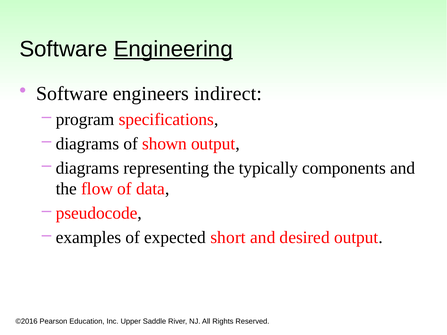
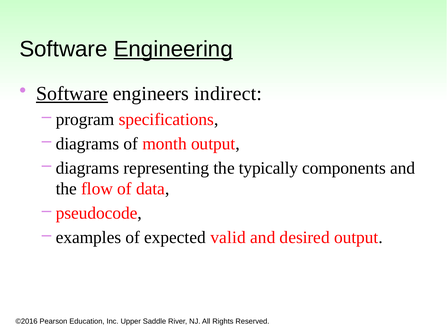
Software at (72, 94) underline: none -> present
shown: shown -> month
short: short -> valid
